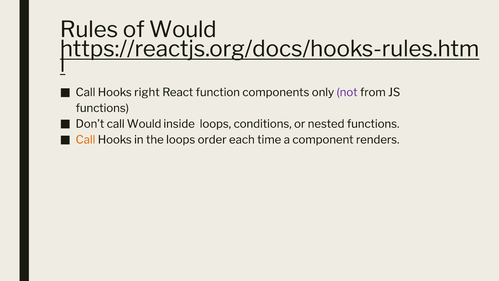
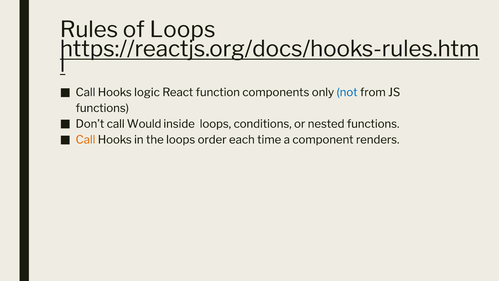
of Would: Would -> Loops
right: right -> logic
not colour: purple -> blue
